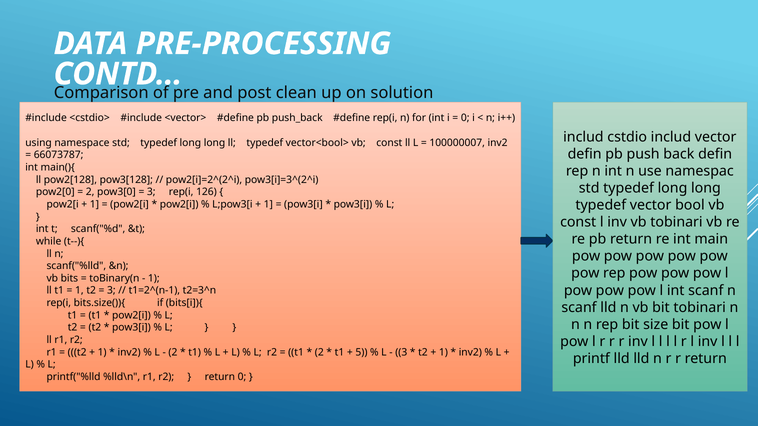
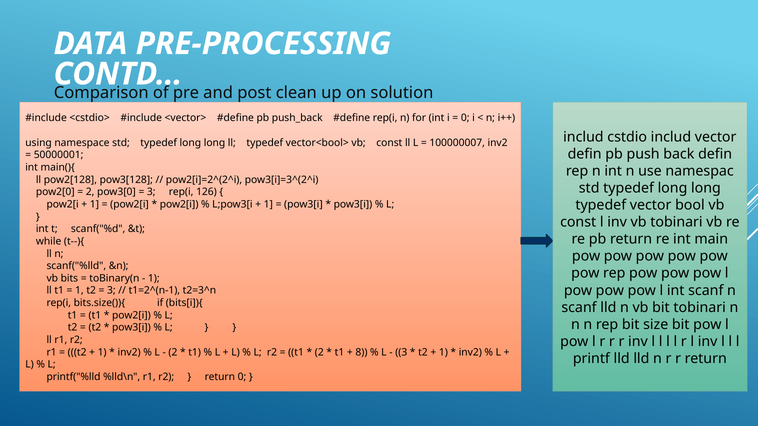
66073787: 66073787 -> 50000001
5: 5 -> 8
